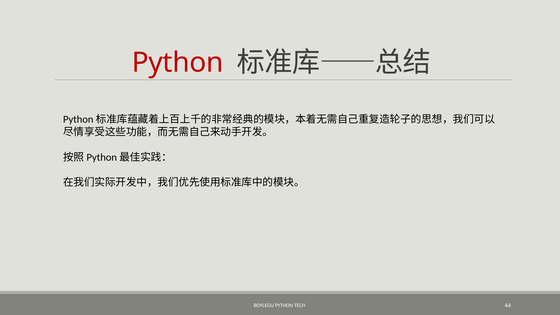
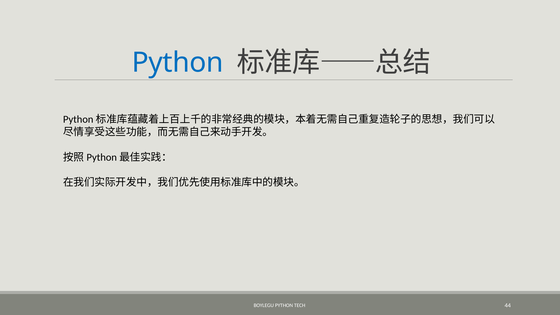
Python at (178, 63) colour: red -> blue
